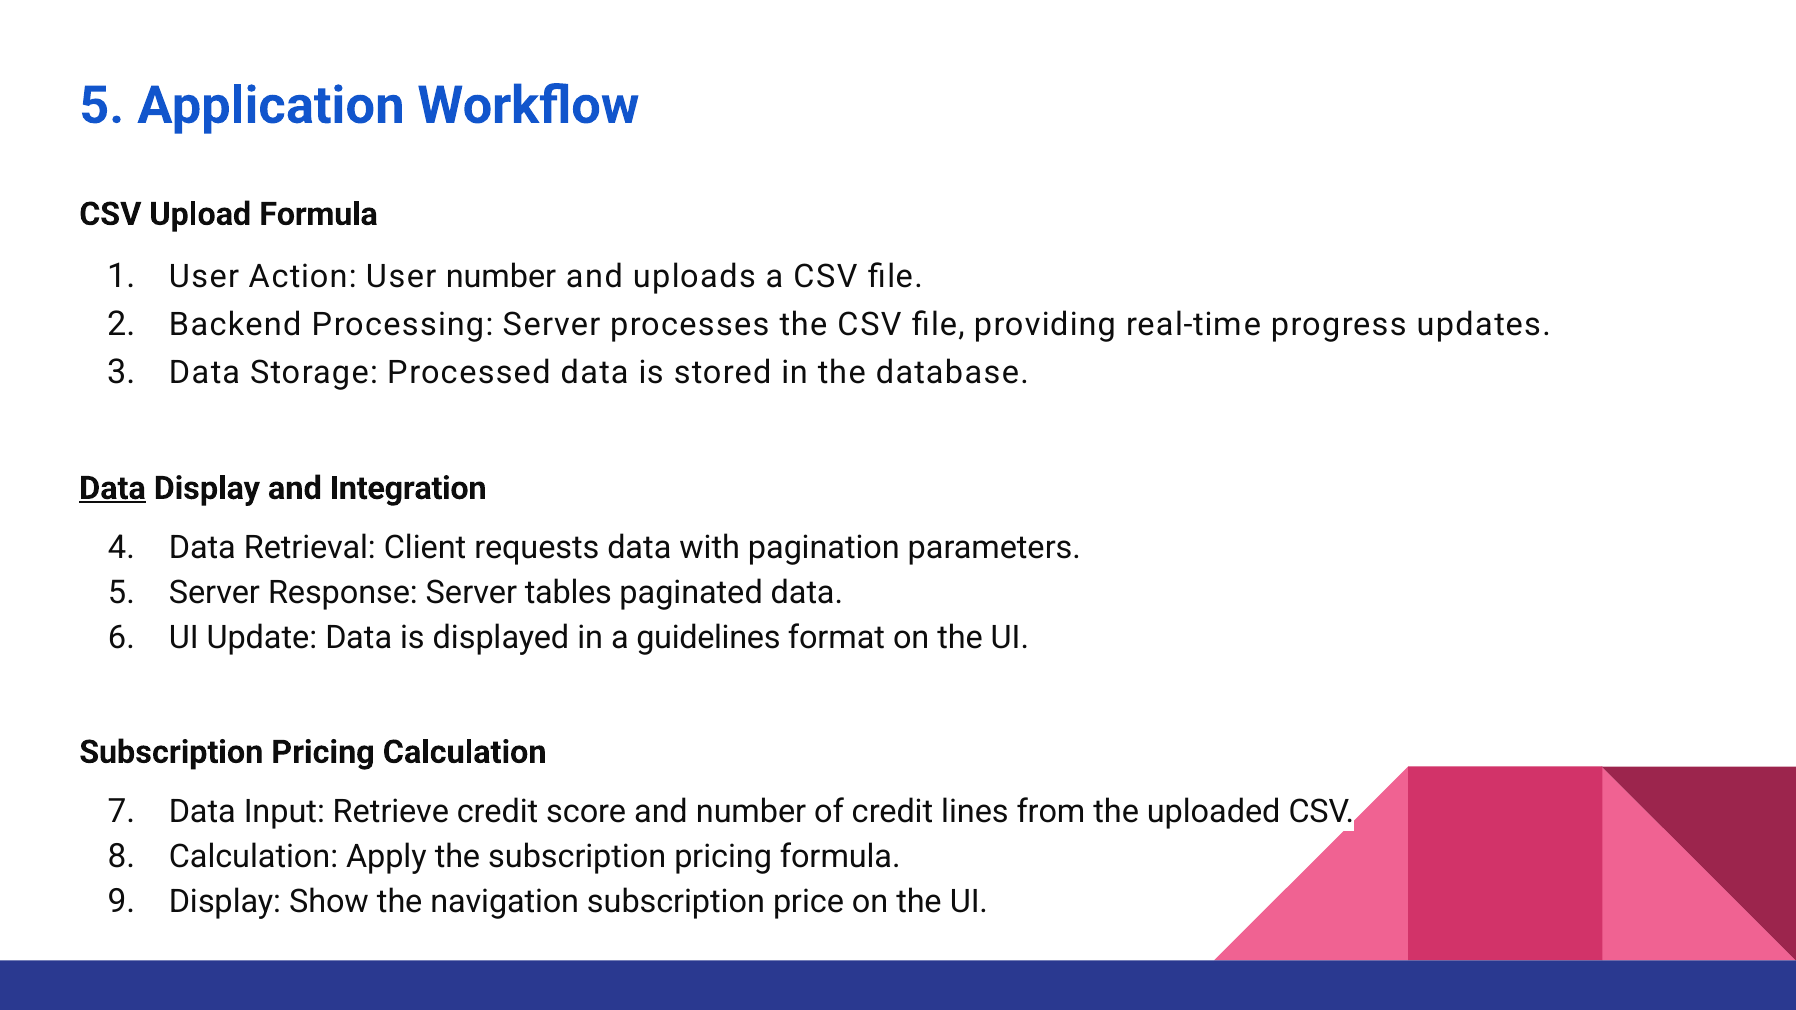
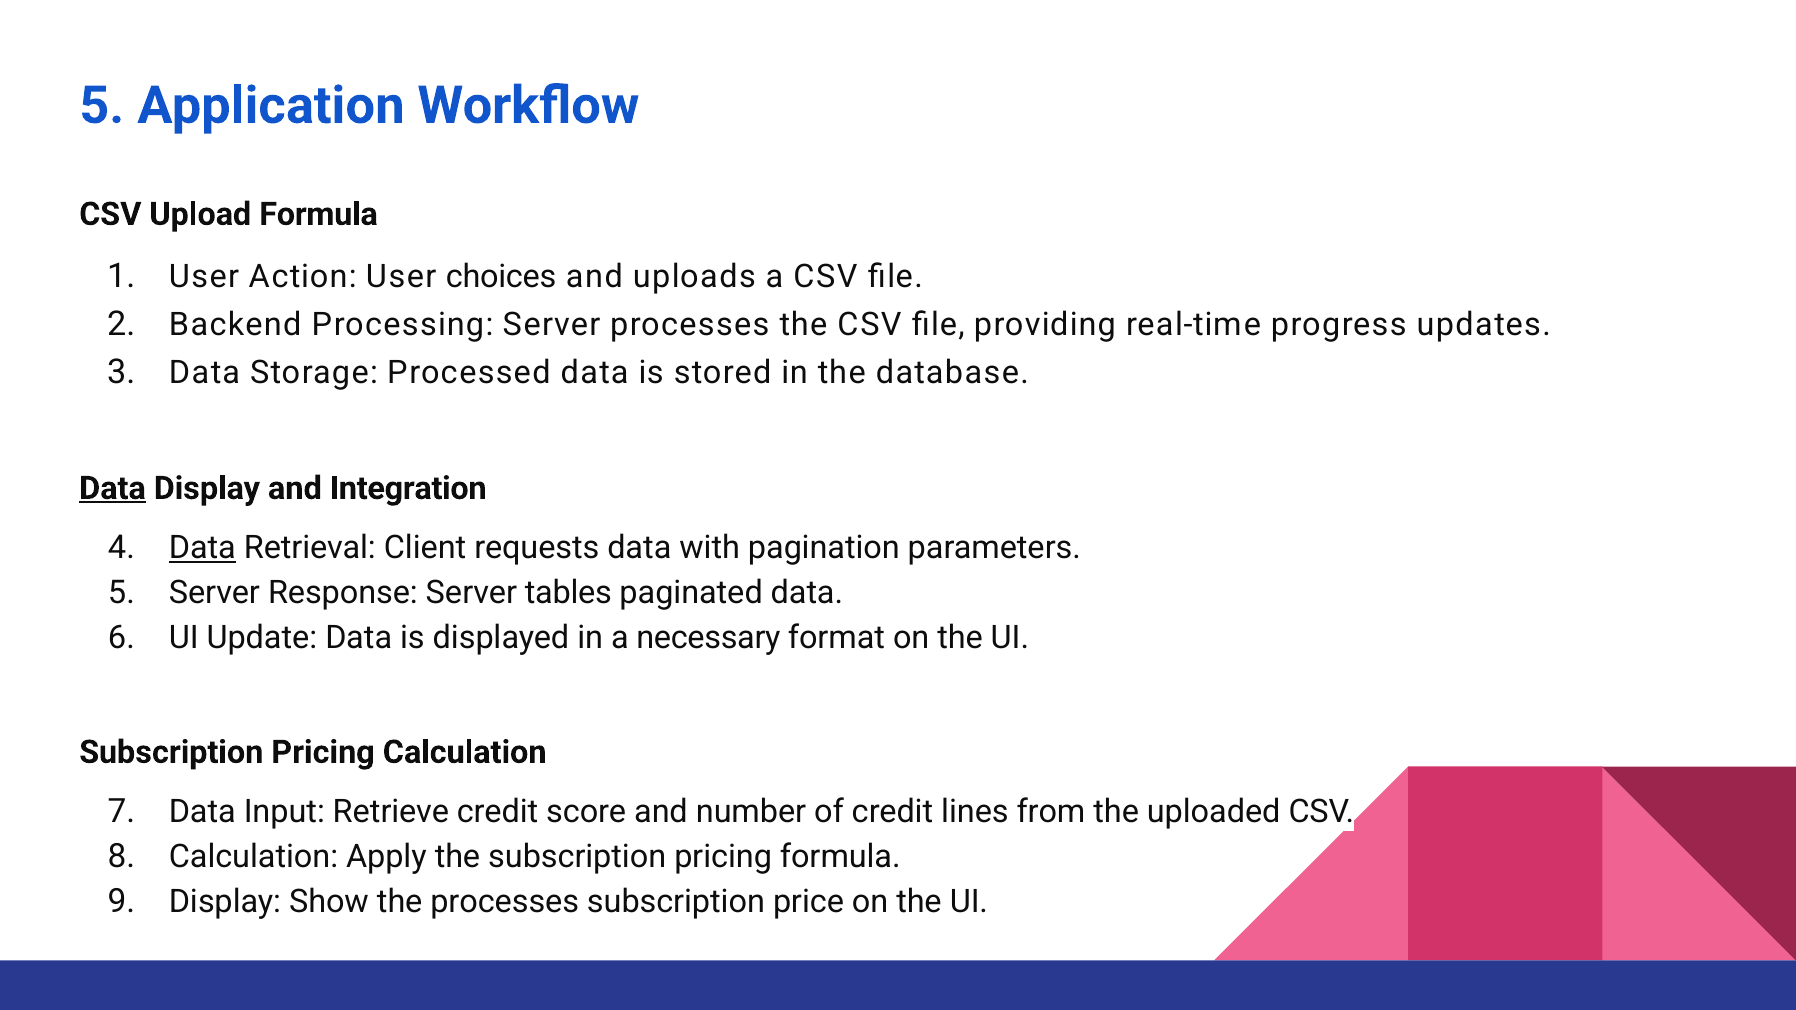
User number: number -> choices
Data at (202, 548) underline: none -> present
guidelines: guidelines -> necessary
the navigation: navigation -> processes
